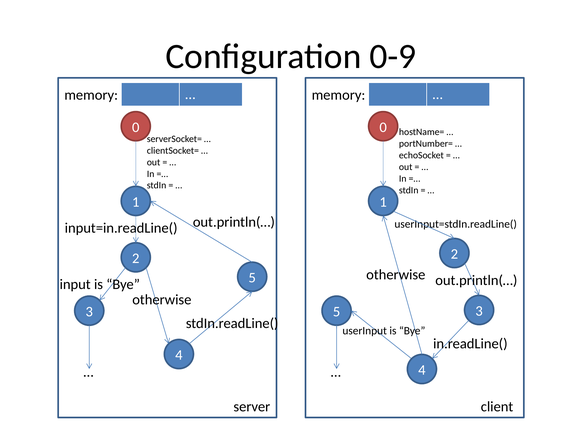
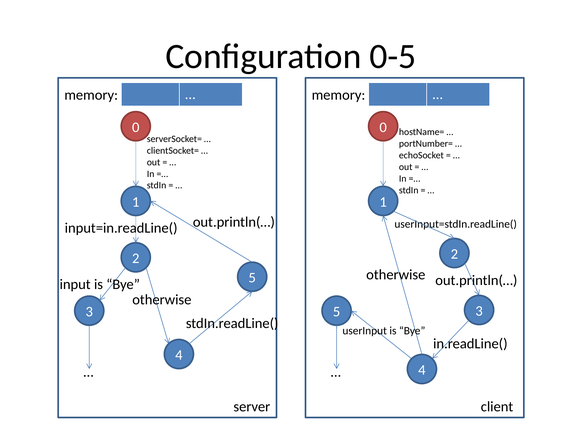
0-9: 0-9 -> 0-5
